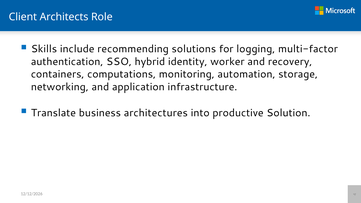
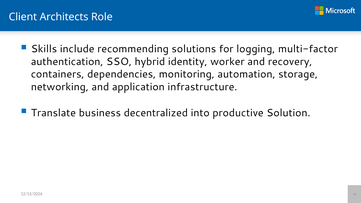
computations: computations -> dependencies
architectures: architectures -> decentralized
